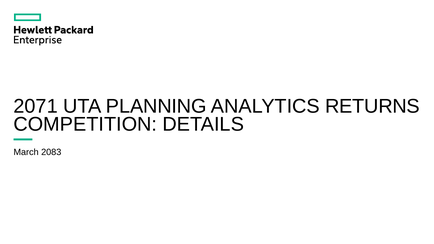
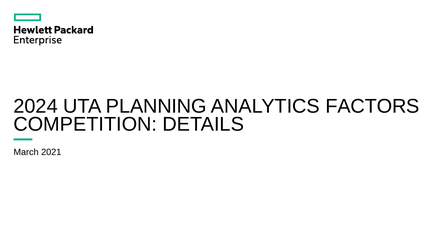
2071: 2071 -> 2024
RETURNS: RETURNS -> FACTORS
2083: 2083 -> 2021
